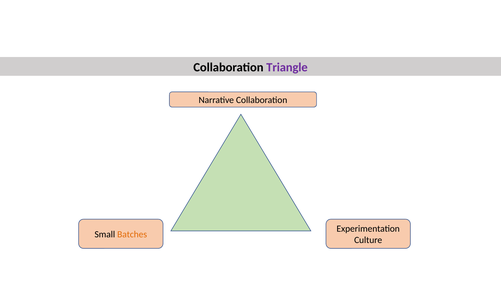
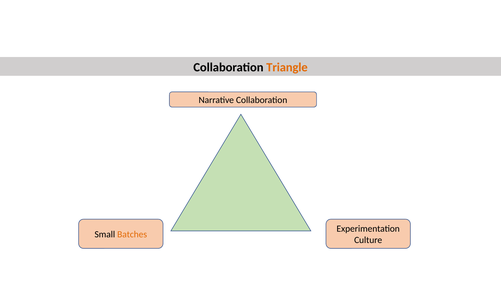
Triangle colour: purple -> orange
